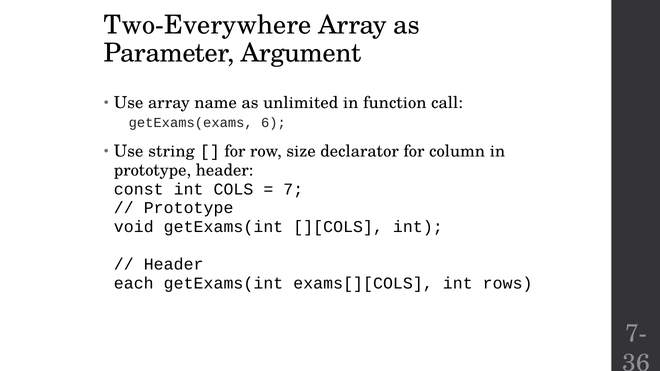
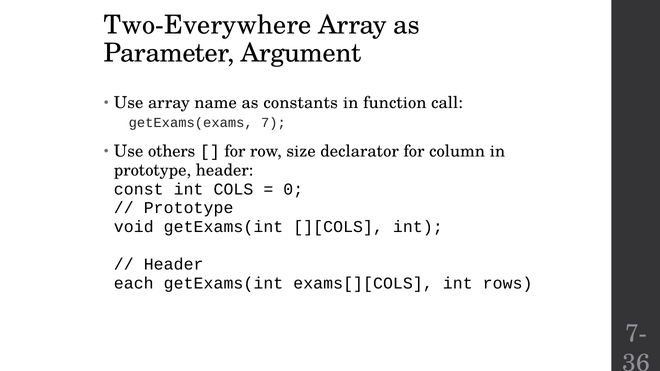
unlimited: unlimited -> constants
6: 6 -> 7
string: string -> others
7: 7 -> 0
